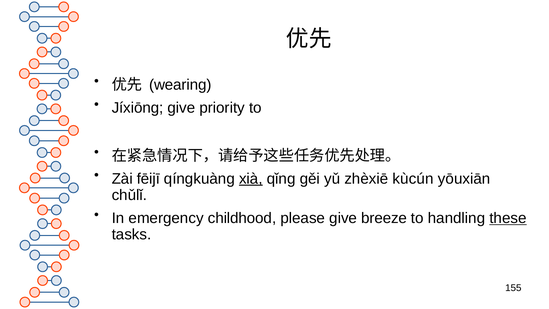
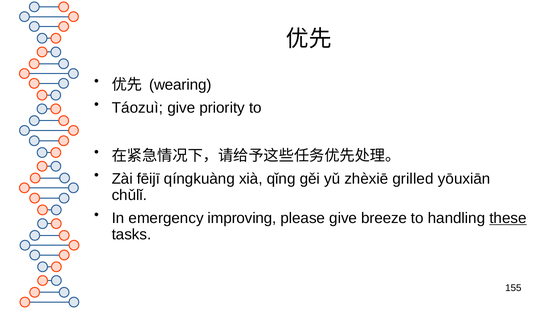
Jíxiōng: Jíxiōng -> Táozuì
xià underline: present -> none
kùcún: kùcún -> grilled
childhood: childhood -> improving
